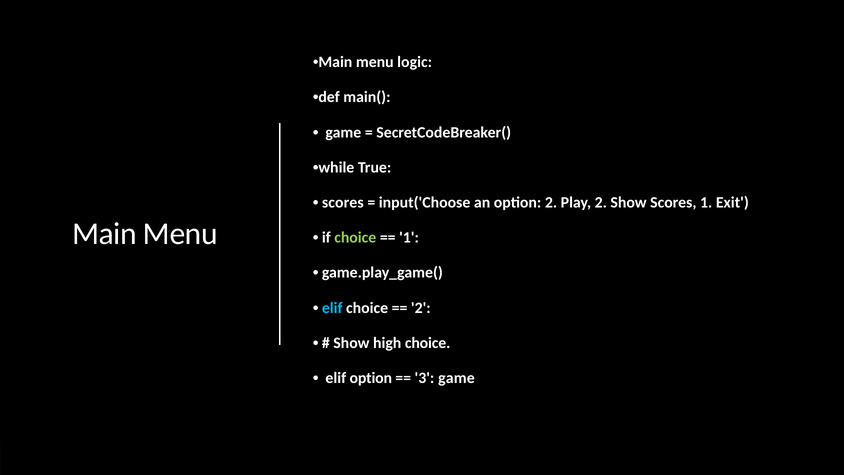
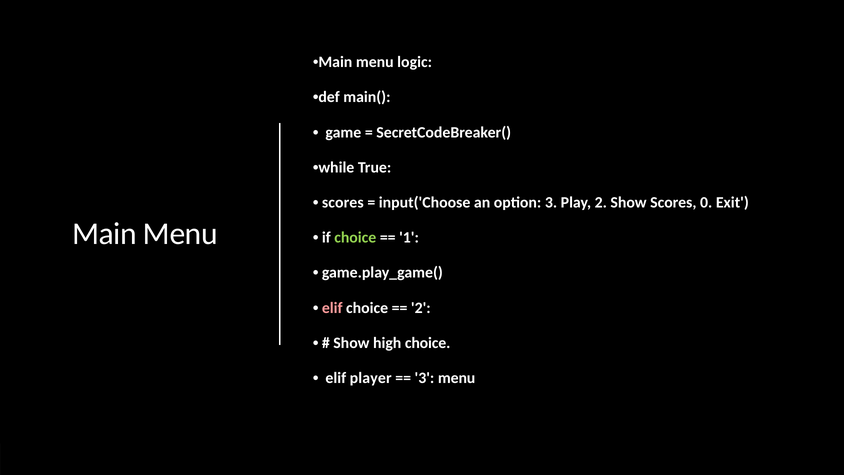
option 2: 2 -> 3
Scores 1: 1 -> 0
elif at (332, 308) colour: light blue -> pink
elif option: option -> player
3 game: game -> menu
